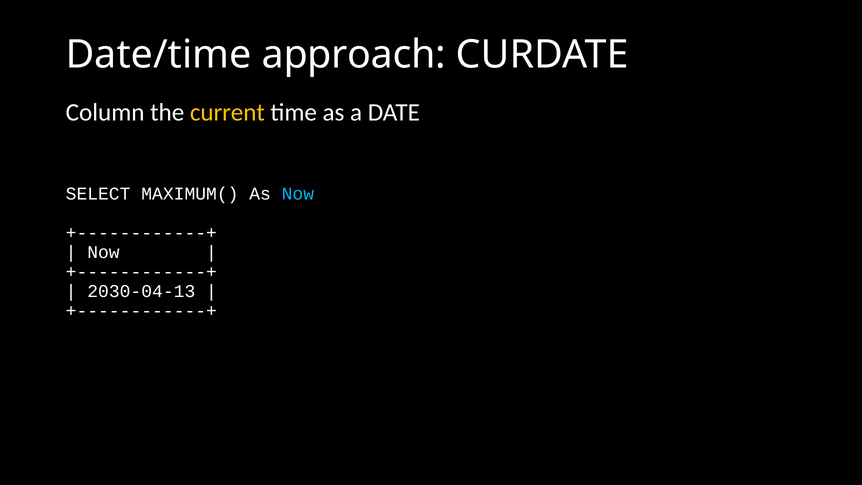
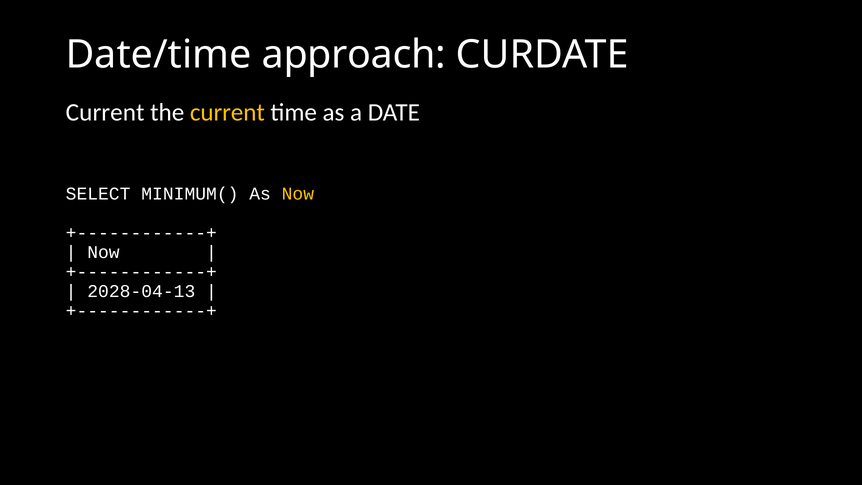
Column at (105, 113): Column -> Current
MAXIMUM(: MAXIMUM( -> MINIMUM(
Now at (298, 194) colour: light blue -> yellow
2030-04-13: 2030-04-13 -> 2028-04-13
